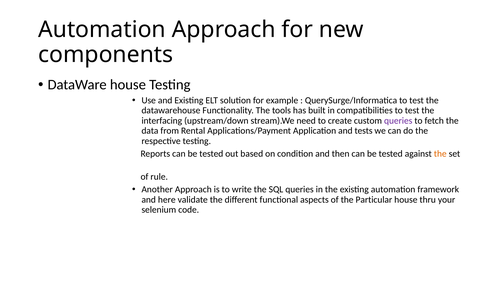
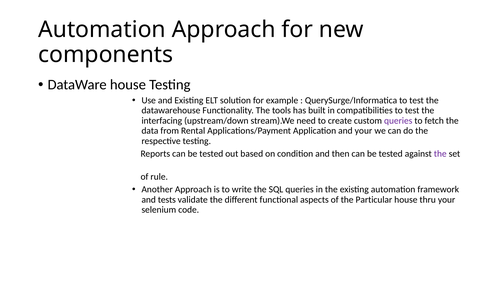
and tests: tests -> your
the at (440, 154) colour: orange -> purple
here: here -> tests
